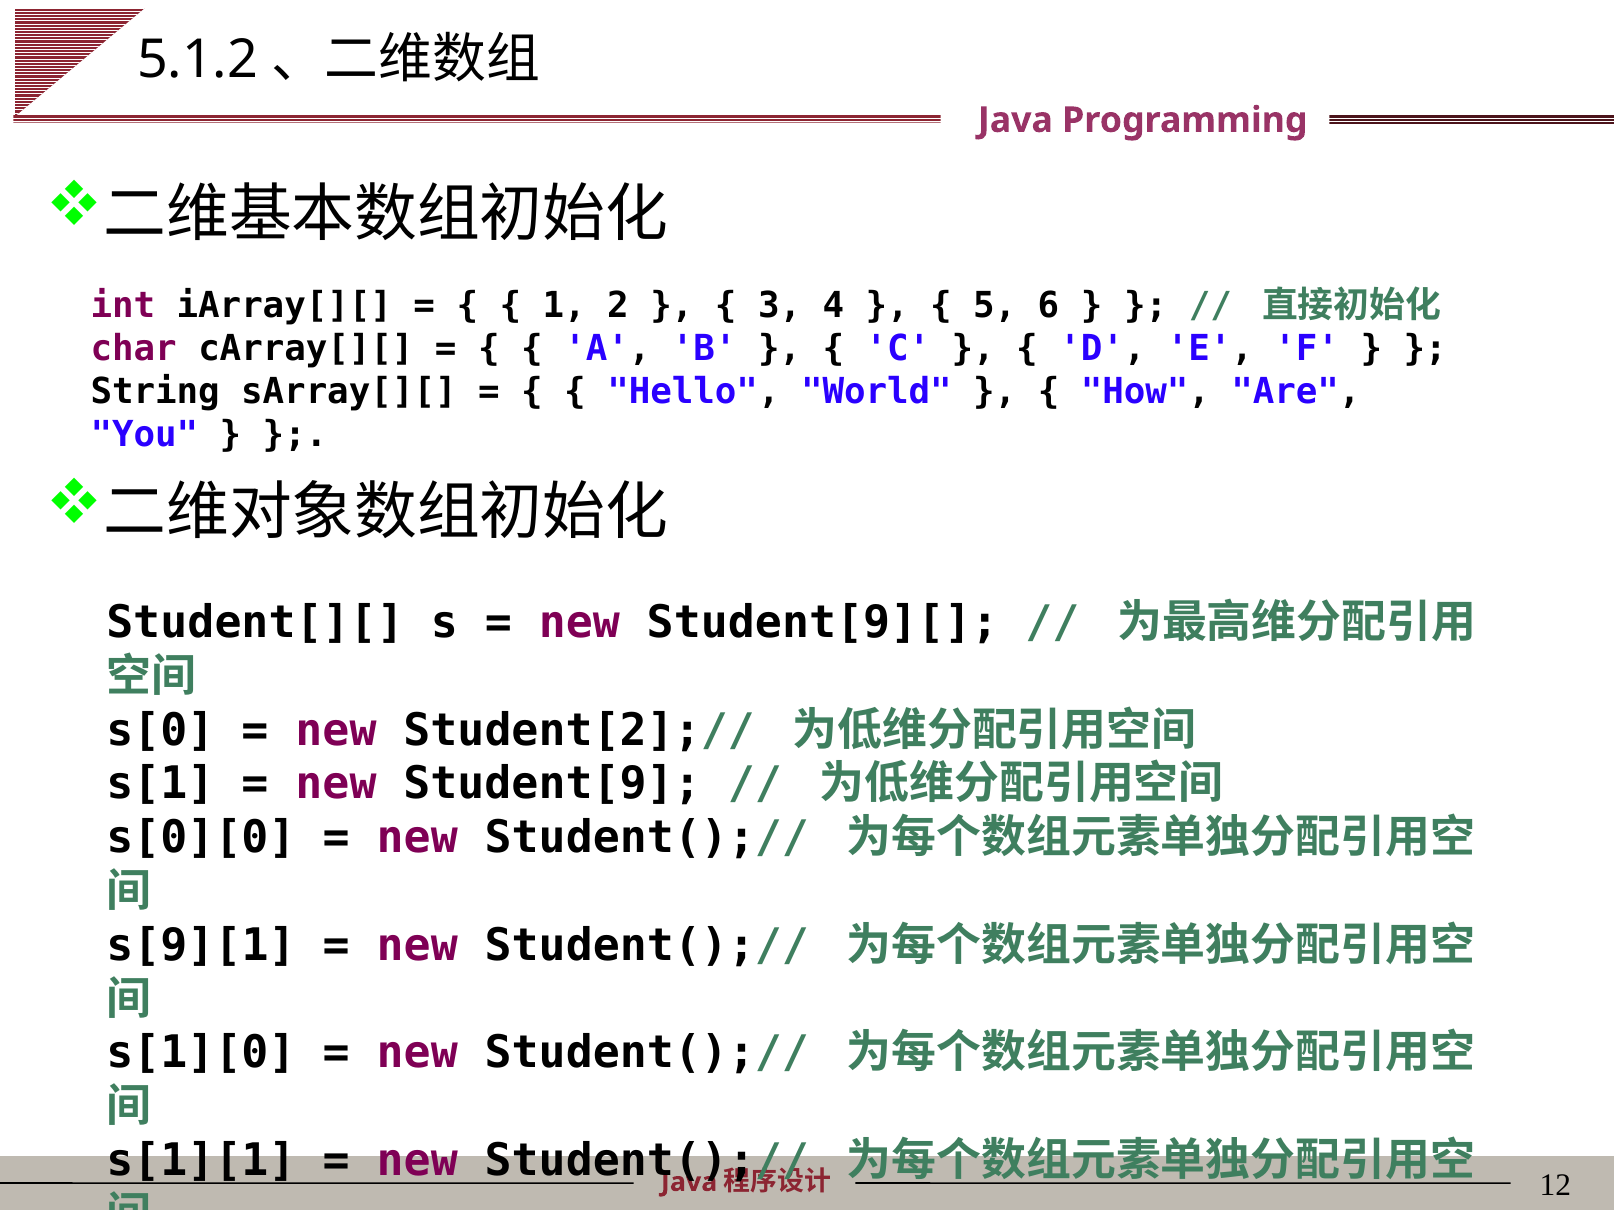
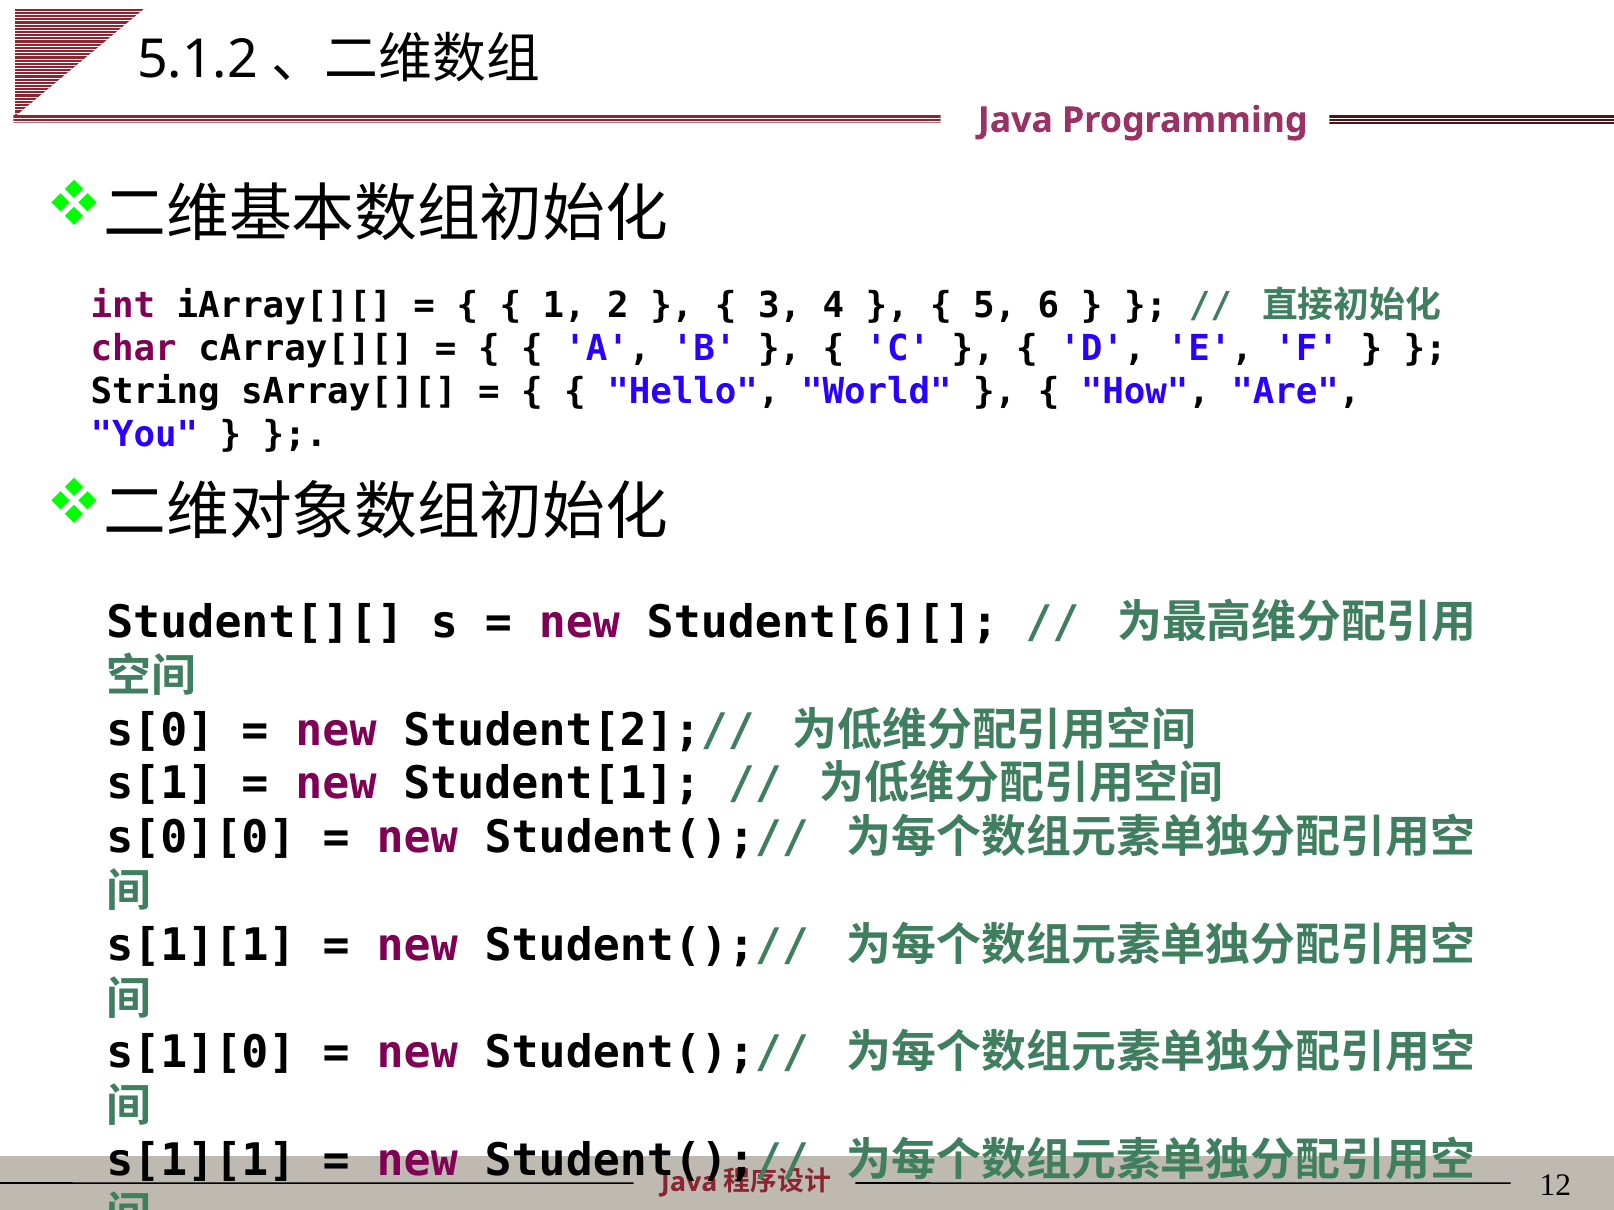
Student[9][: Student[9][ -> Student[6][
Student[9: Student[9 -> Student[1
s[9][1 at (201, 946): s[9][1 -> s[1][1
